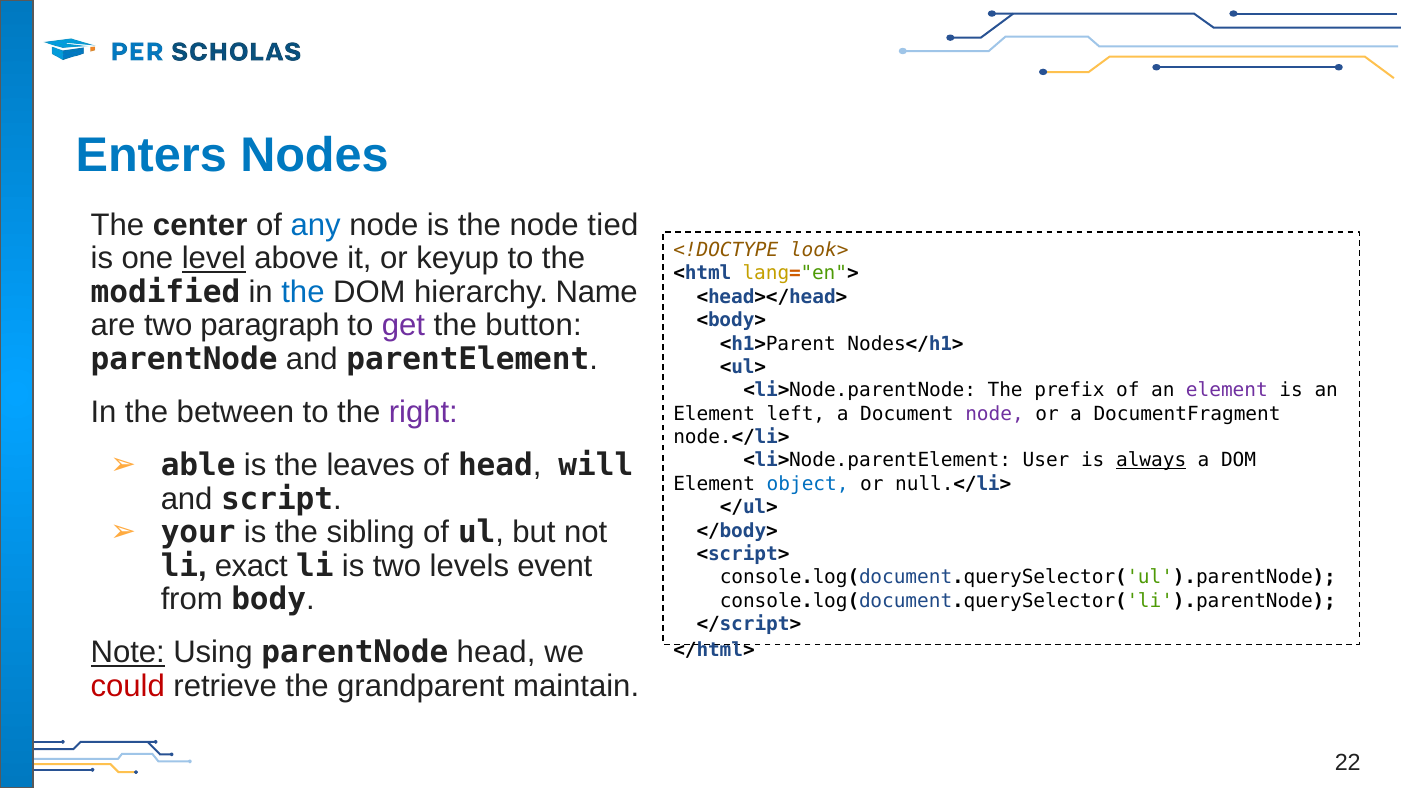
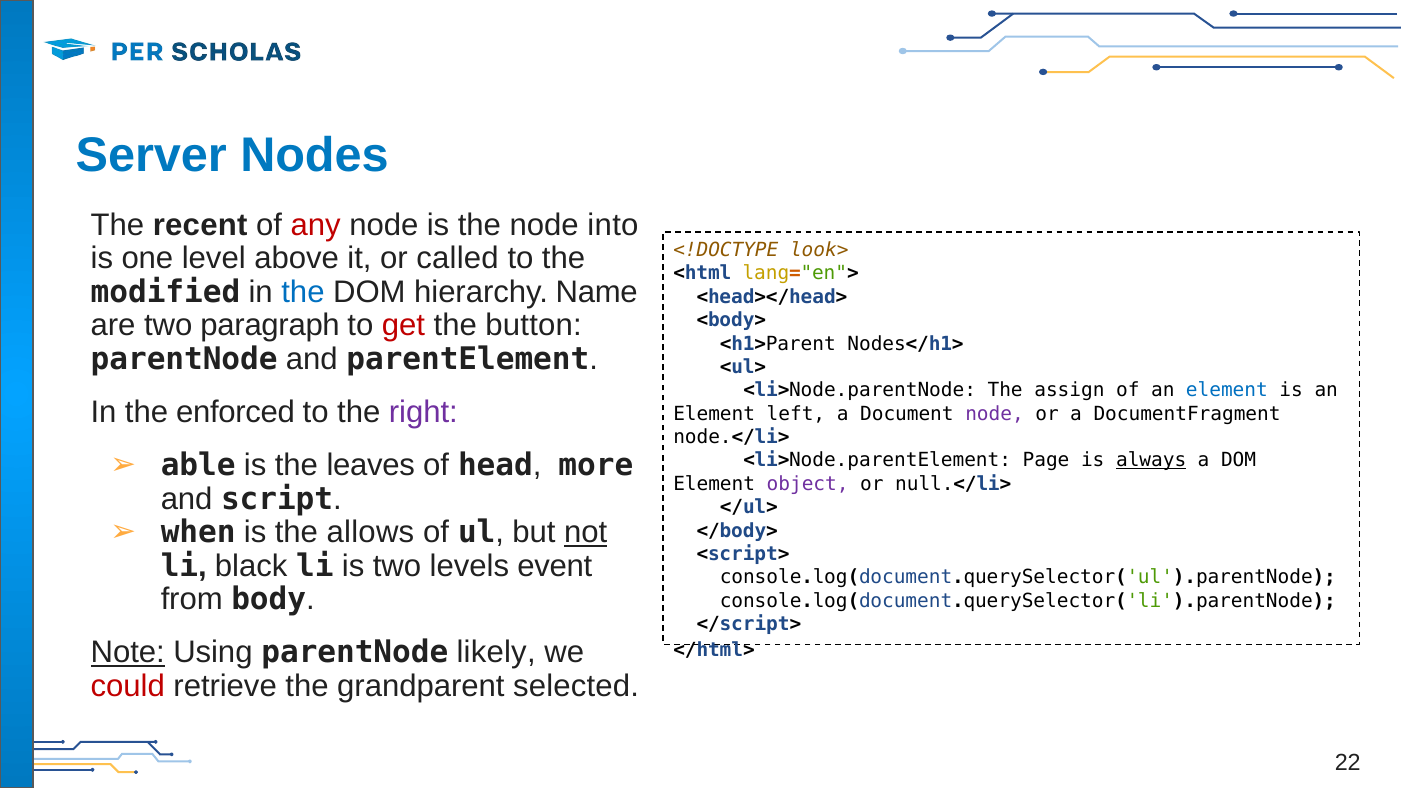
Enters: Enters -> Server
center: center -> recent
any colour: blue -> red
tied: tied -> into
level underline: present -> none
keyup: keyup -> called
get colour: purple -> red
prefix: prefix -> assign
element at (1227, 390) colour: purple -> blue
between: between -> enforced
will: will -> more
User: User -> Page
object colour: blue -> purple
your: your -> when
sibling: sibling -> allows
not underline: none -> present
exact: exact -> black
parentNode head: head -> likely
maintain: maintain -> selected
